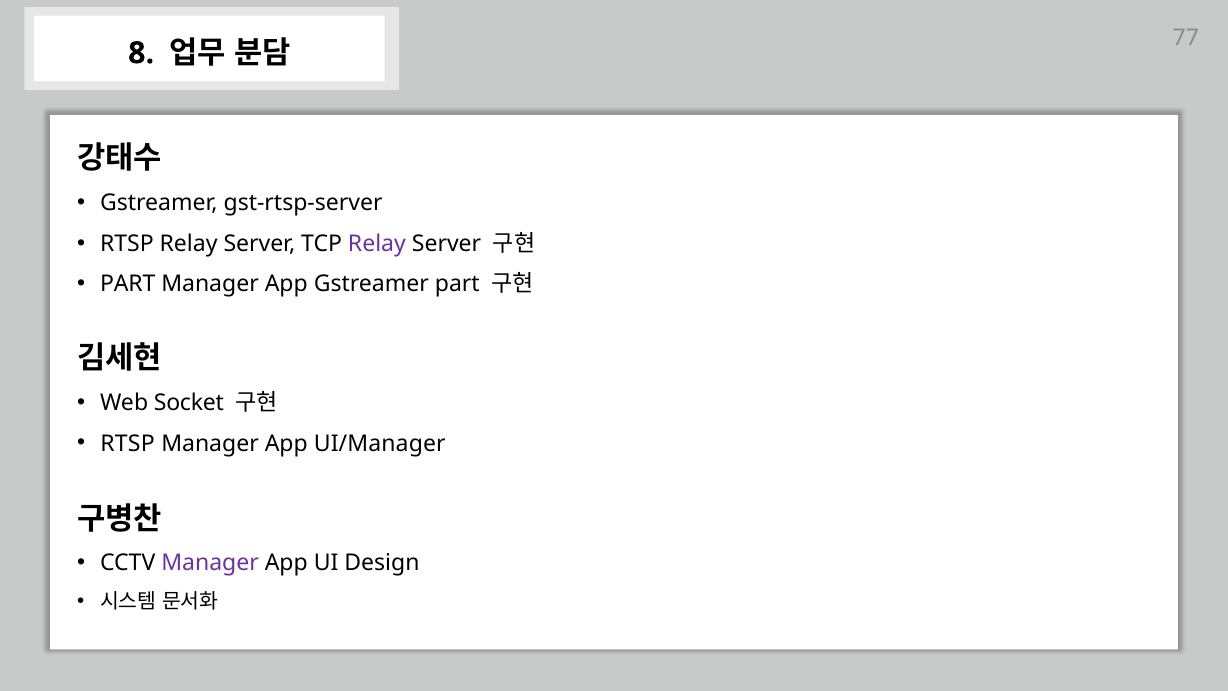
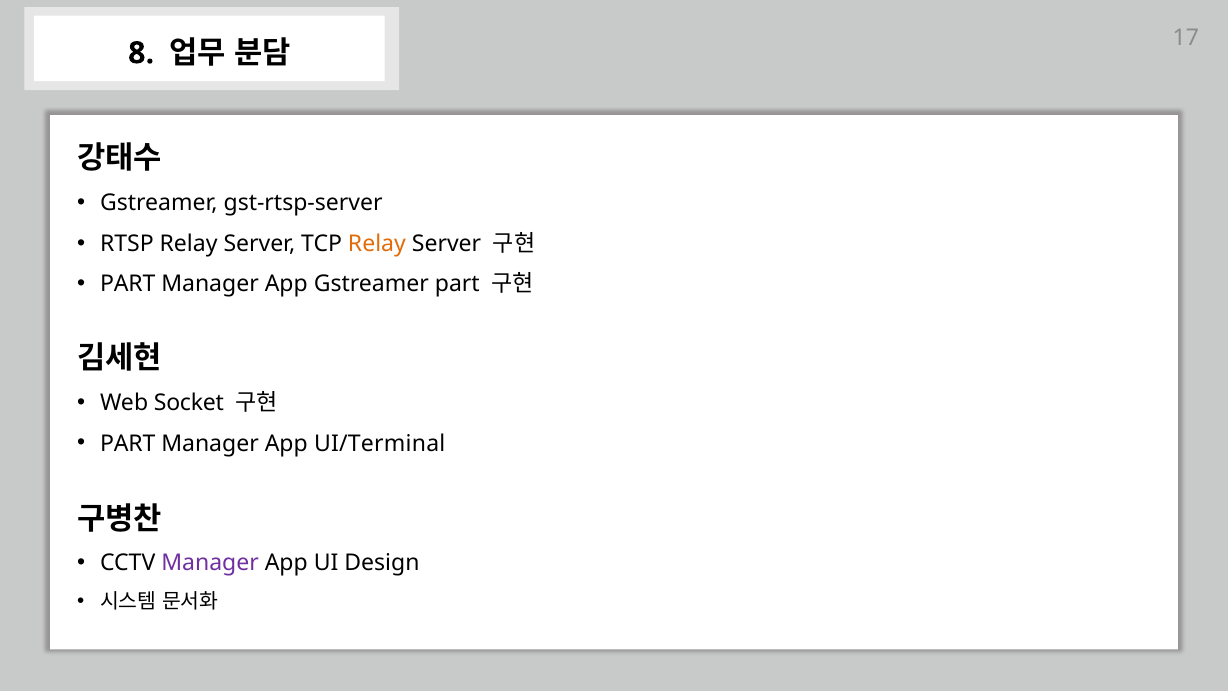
77: 77 -> 17
Relay at (377, 244) colour: purple -> orange
RTSP at (128, 443): RTSP -> PART
UI/Manager: UI/Manager -> UI/Terminal
